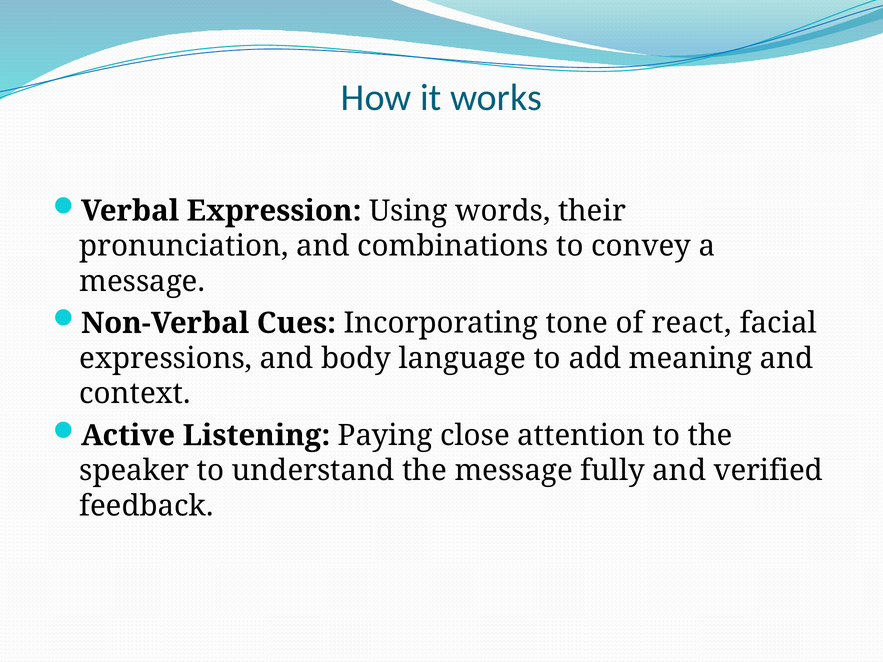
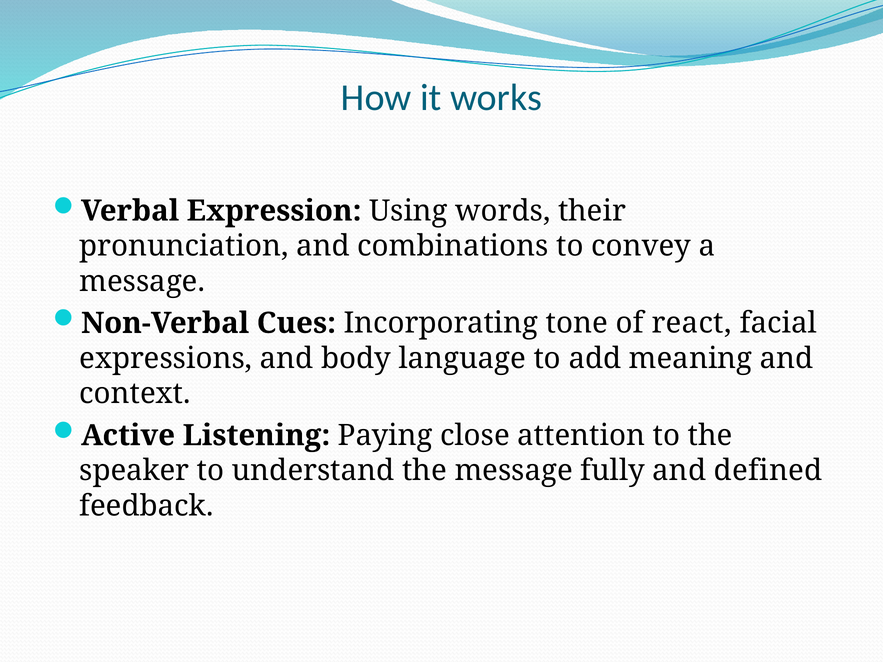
verified: verified -> defined
